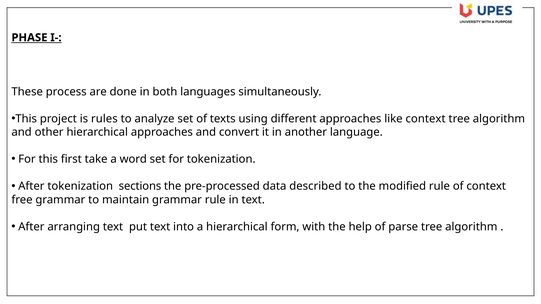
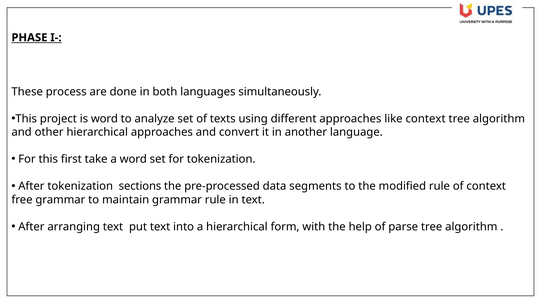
is rules: rules -> word
described: described -> segments
